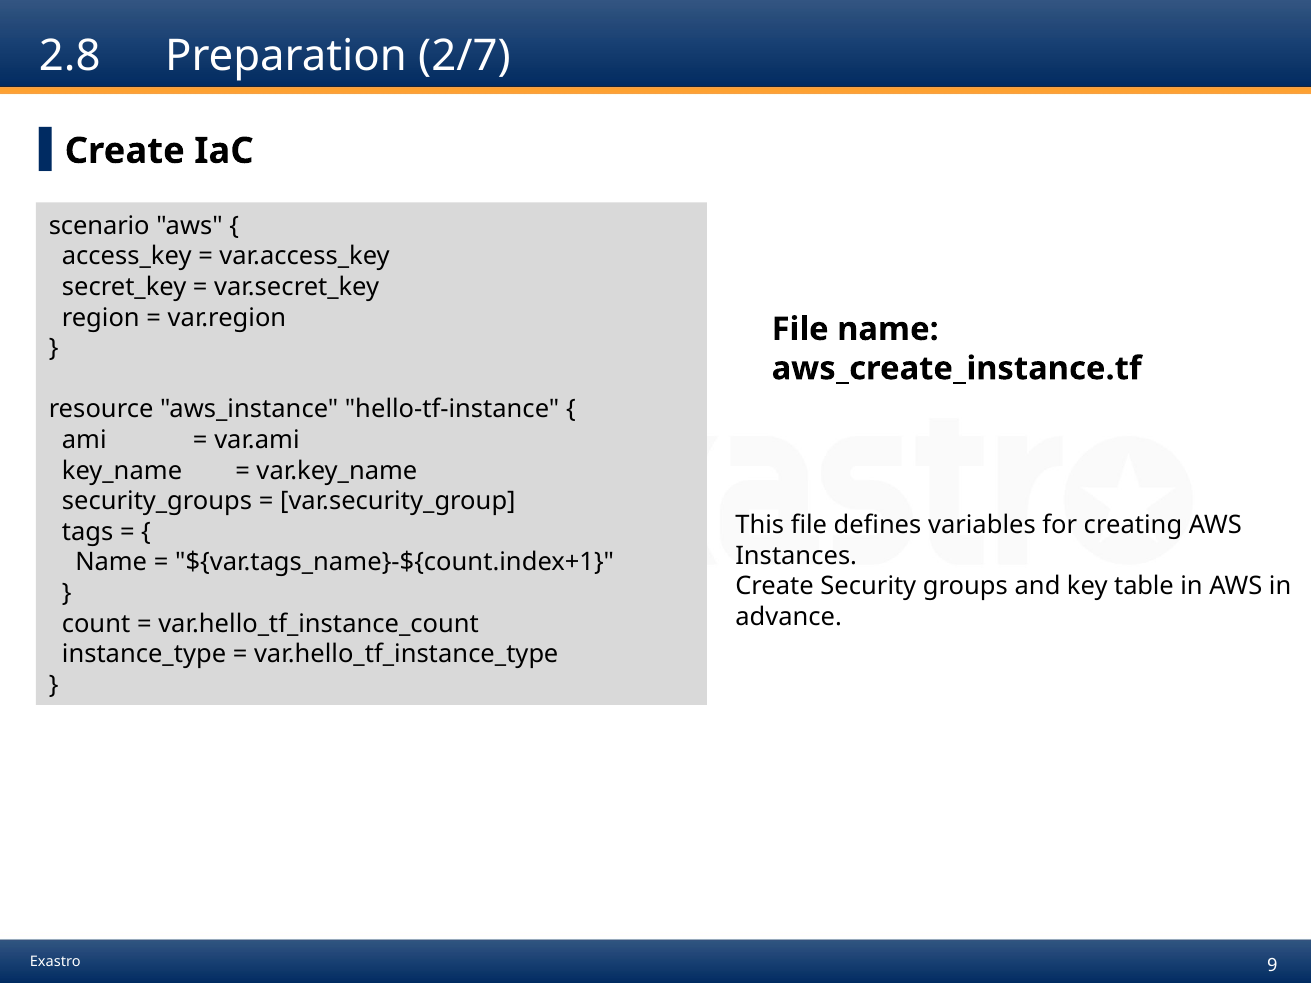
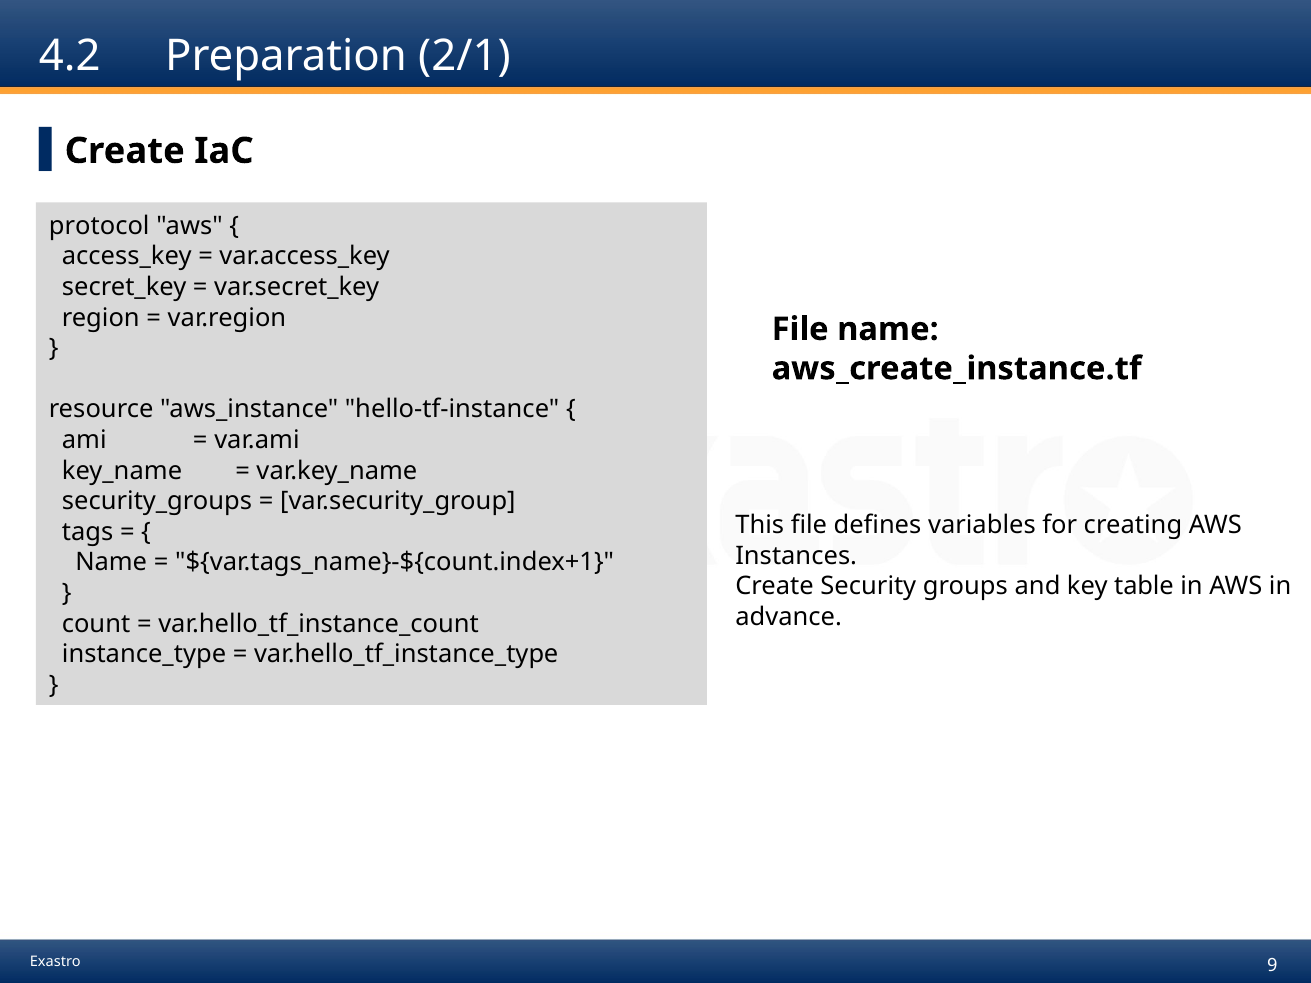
2.8: 2.8 -> 4.2
2/7: 2/7 -> 2/1
scenario: scenario -> protocol
